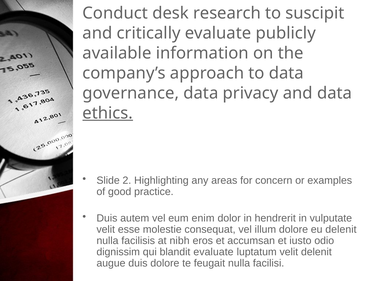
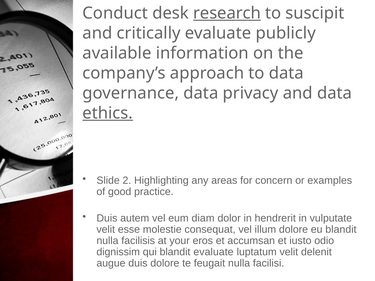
research underline: none -> present
enim: enim -> diam
eu delenit: delenit -> blandit
nibh: nibh -> your
